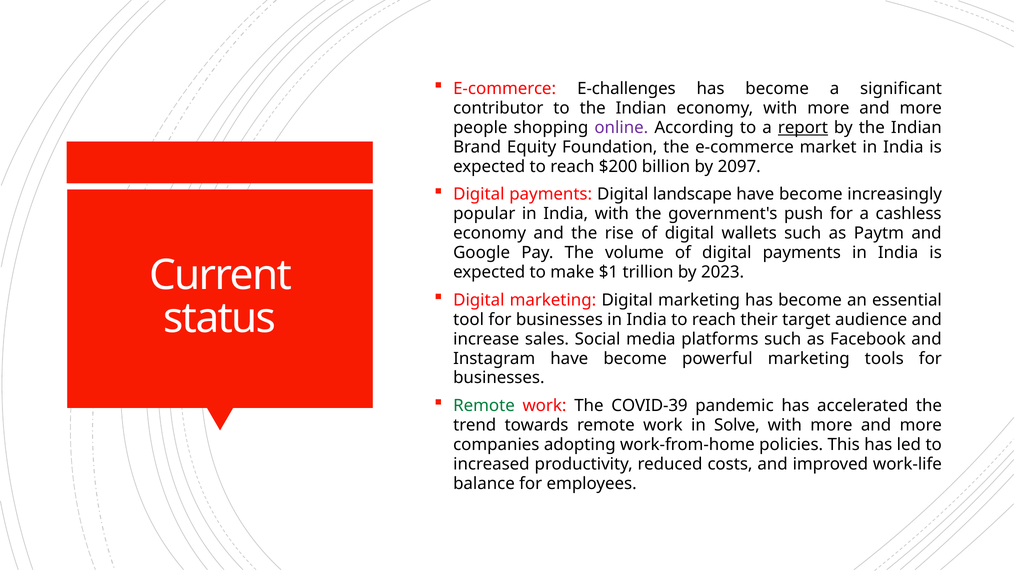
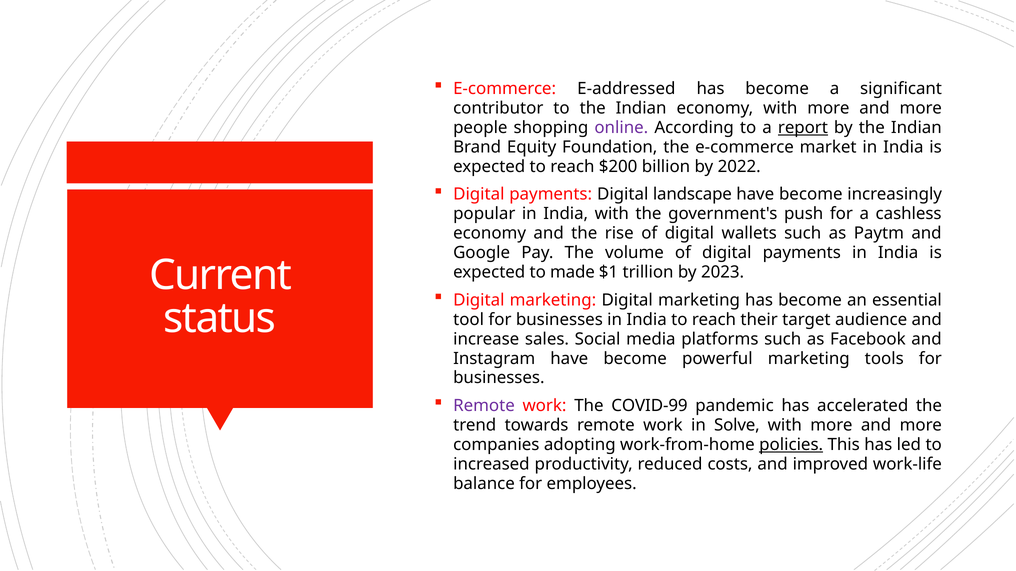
E-challenges: E-challenges -> E-addressed
2097: 2097 -> 2022
make: make -> made
Remote at (484, 406) colour: green -> purple
COVID-39: COVID-39 -> COVID-99
policies underline: none -> present
